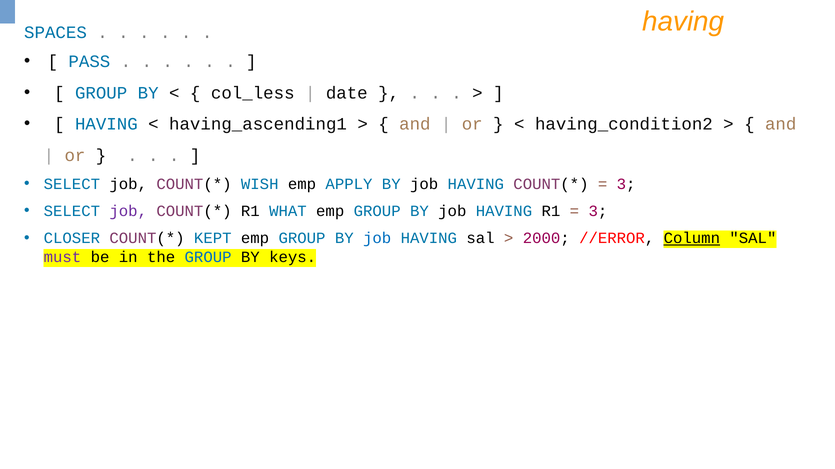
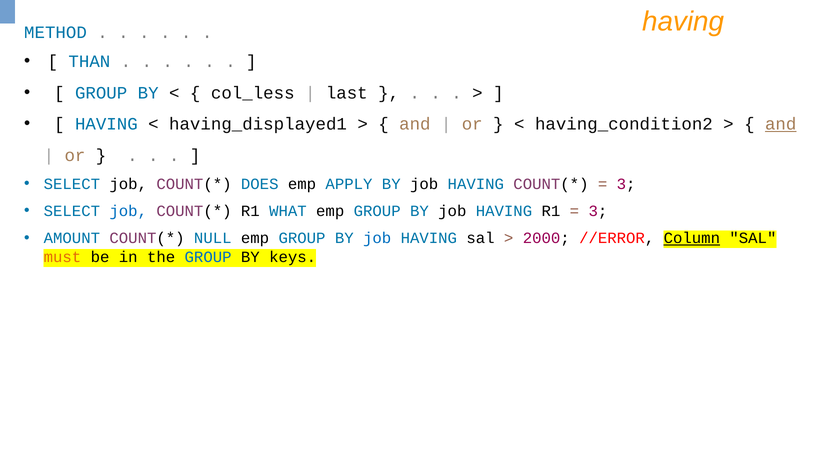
SPACES: SPACES -> METHOD
PASS: PASS -> THAN
date: date -> last
having_ascending1: having_ascending1 -> having_displayed1
and at (781, 124) underline: none -> present
WISH: WISH -> DOES
job at (128, 211) colour: purple -> blue
CLOSER: CLOSER -> AMOUNT
KEPT: KEPT -> NULL
must colour: purple -> orange
